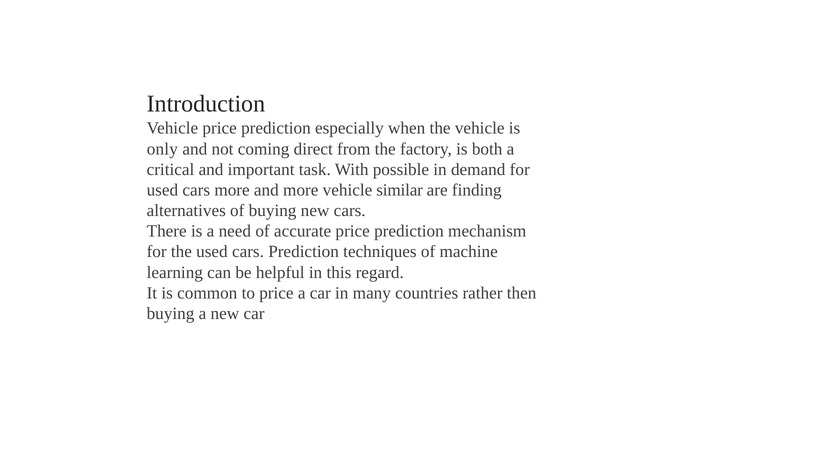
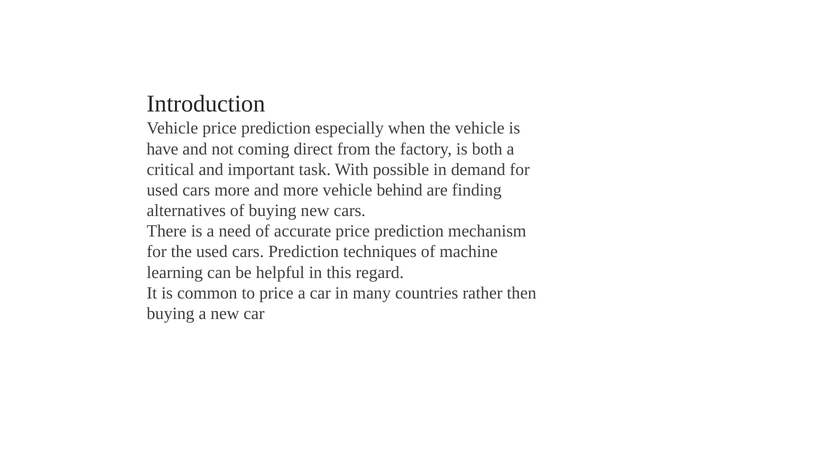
only: only -> have
similar: similar -> behind
